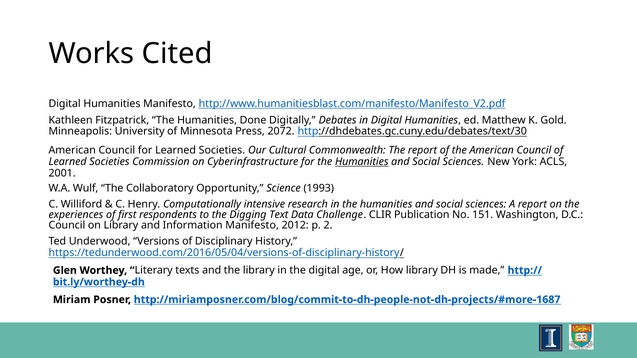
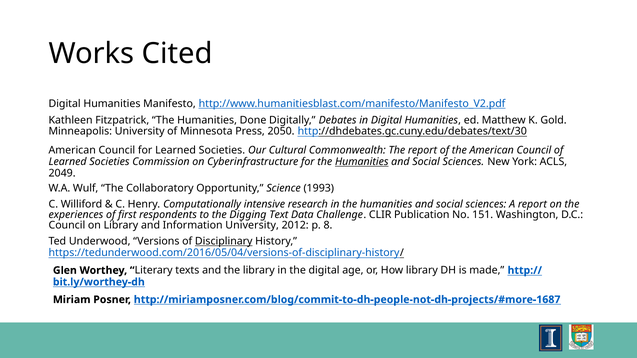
2072: 2072 -> 2050
2001: 2001 -> 2049
Information Manifesto: Manifesto -> University
2: 2 -> 8
Disciplinary underline: none -> present
